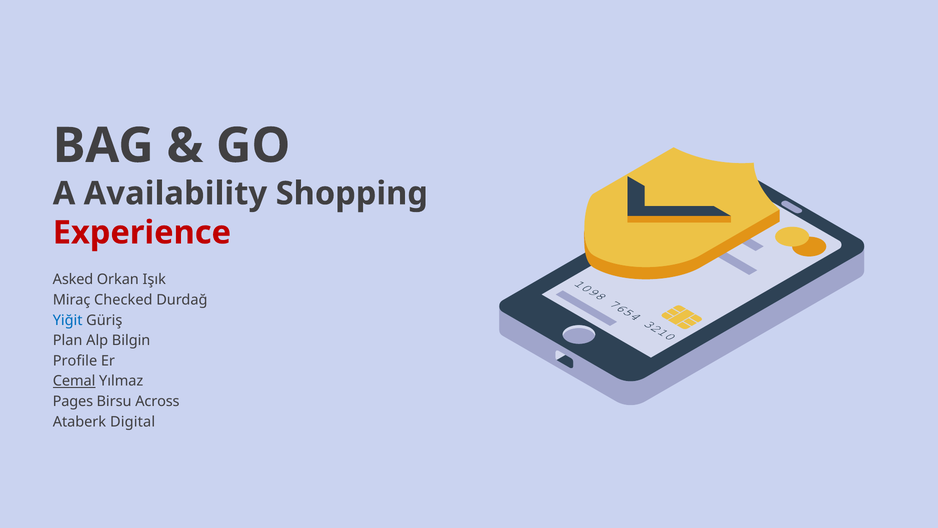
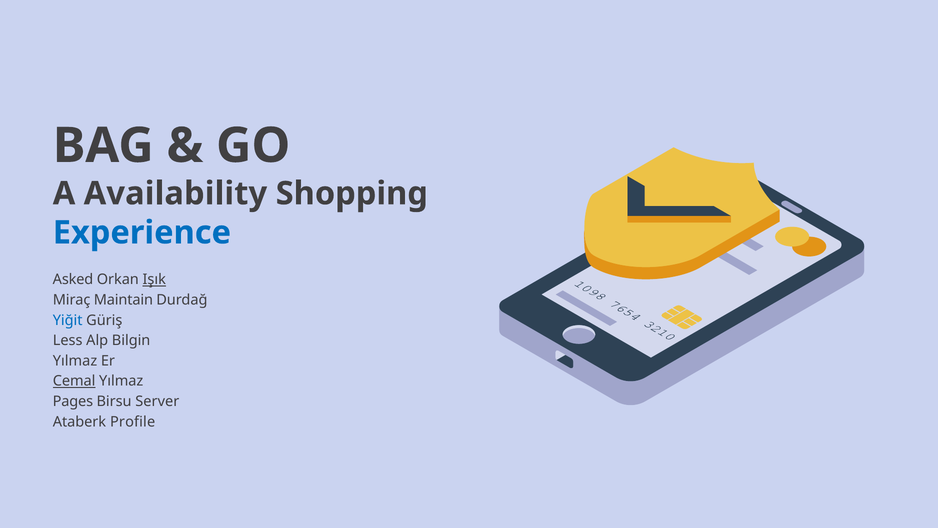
Experience colour: red -> blue
Işık underline: none -> present
Checked: Checked -> Maintain
Plan: Plan -> Less
Profile at (75, 361): Profile -> Yılmaz
Across: Across -> Server
Digital: Digital -> Profile
